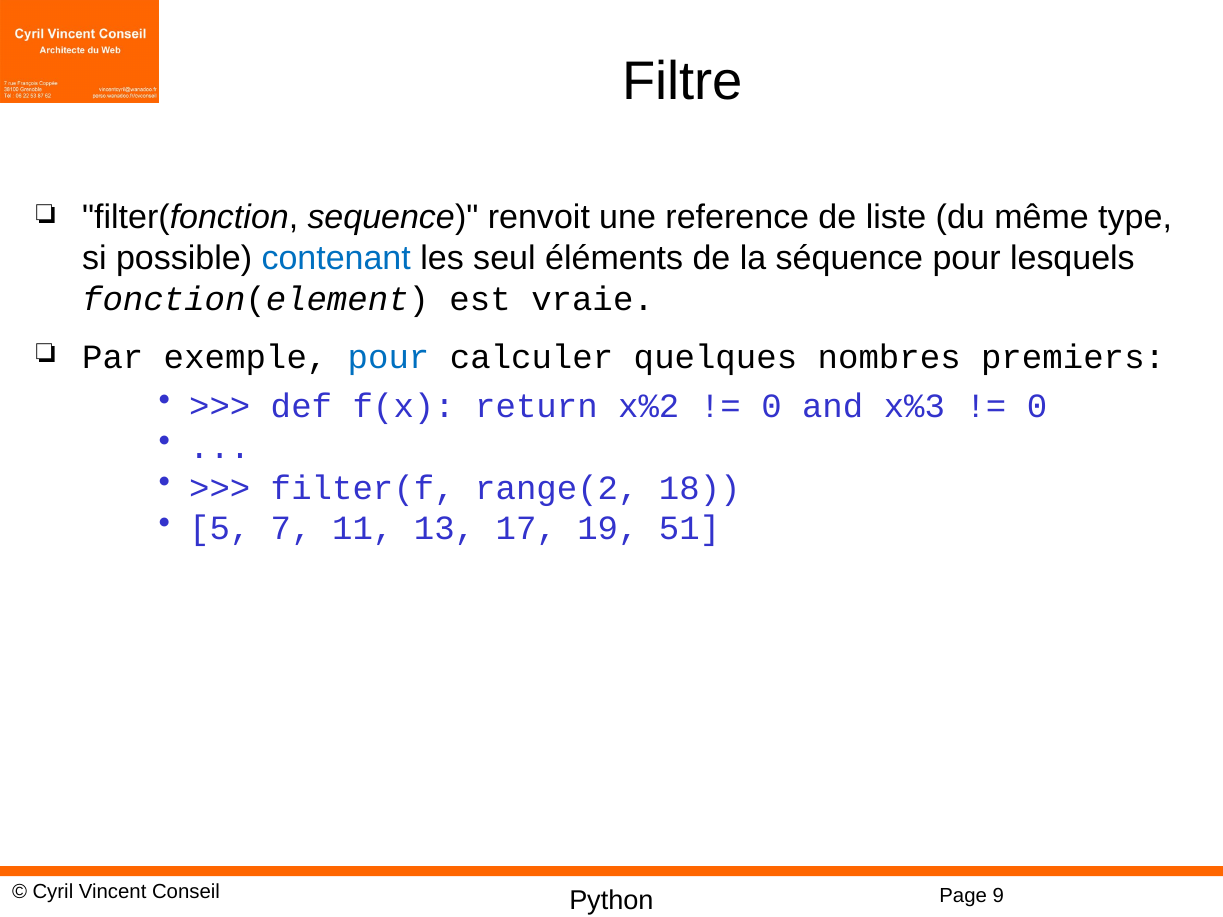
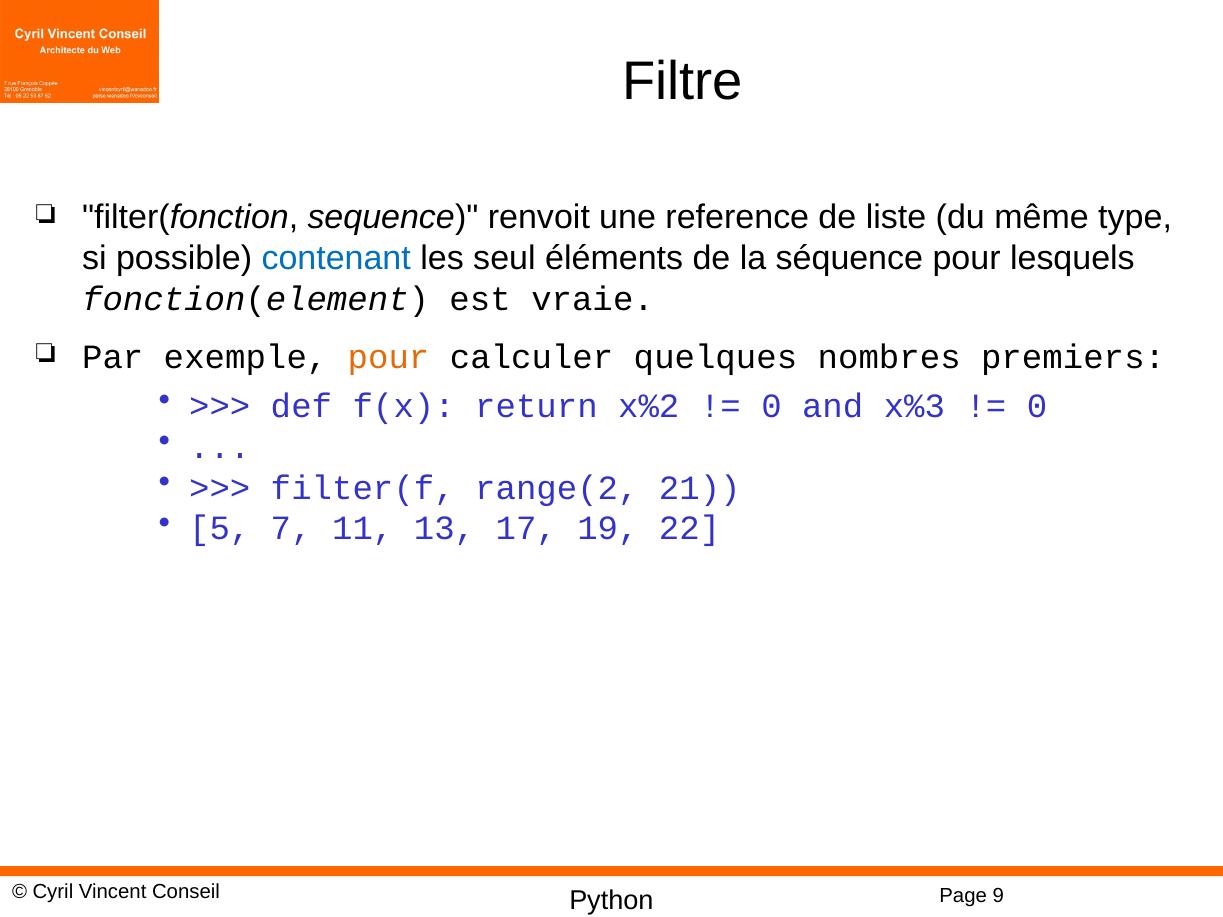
pour at (389, 357) colour: blue -> orange
18: 18 -> 21
51: 51 -> 22
